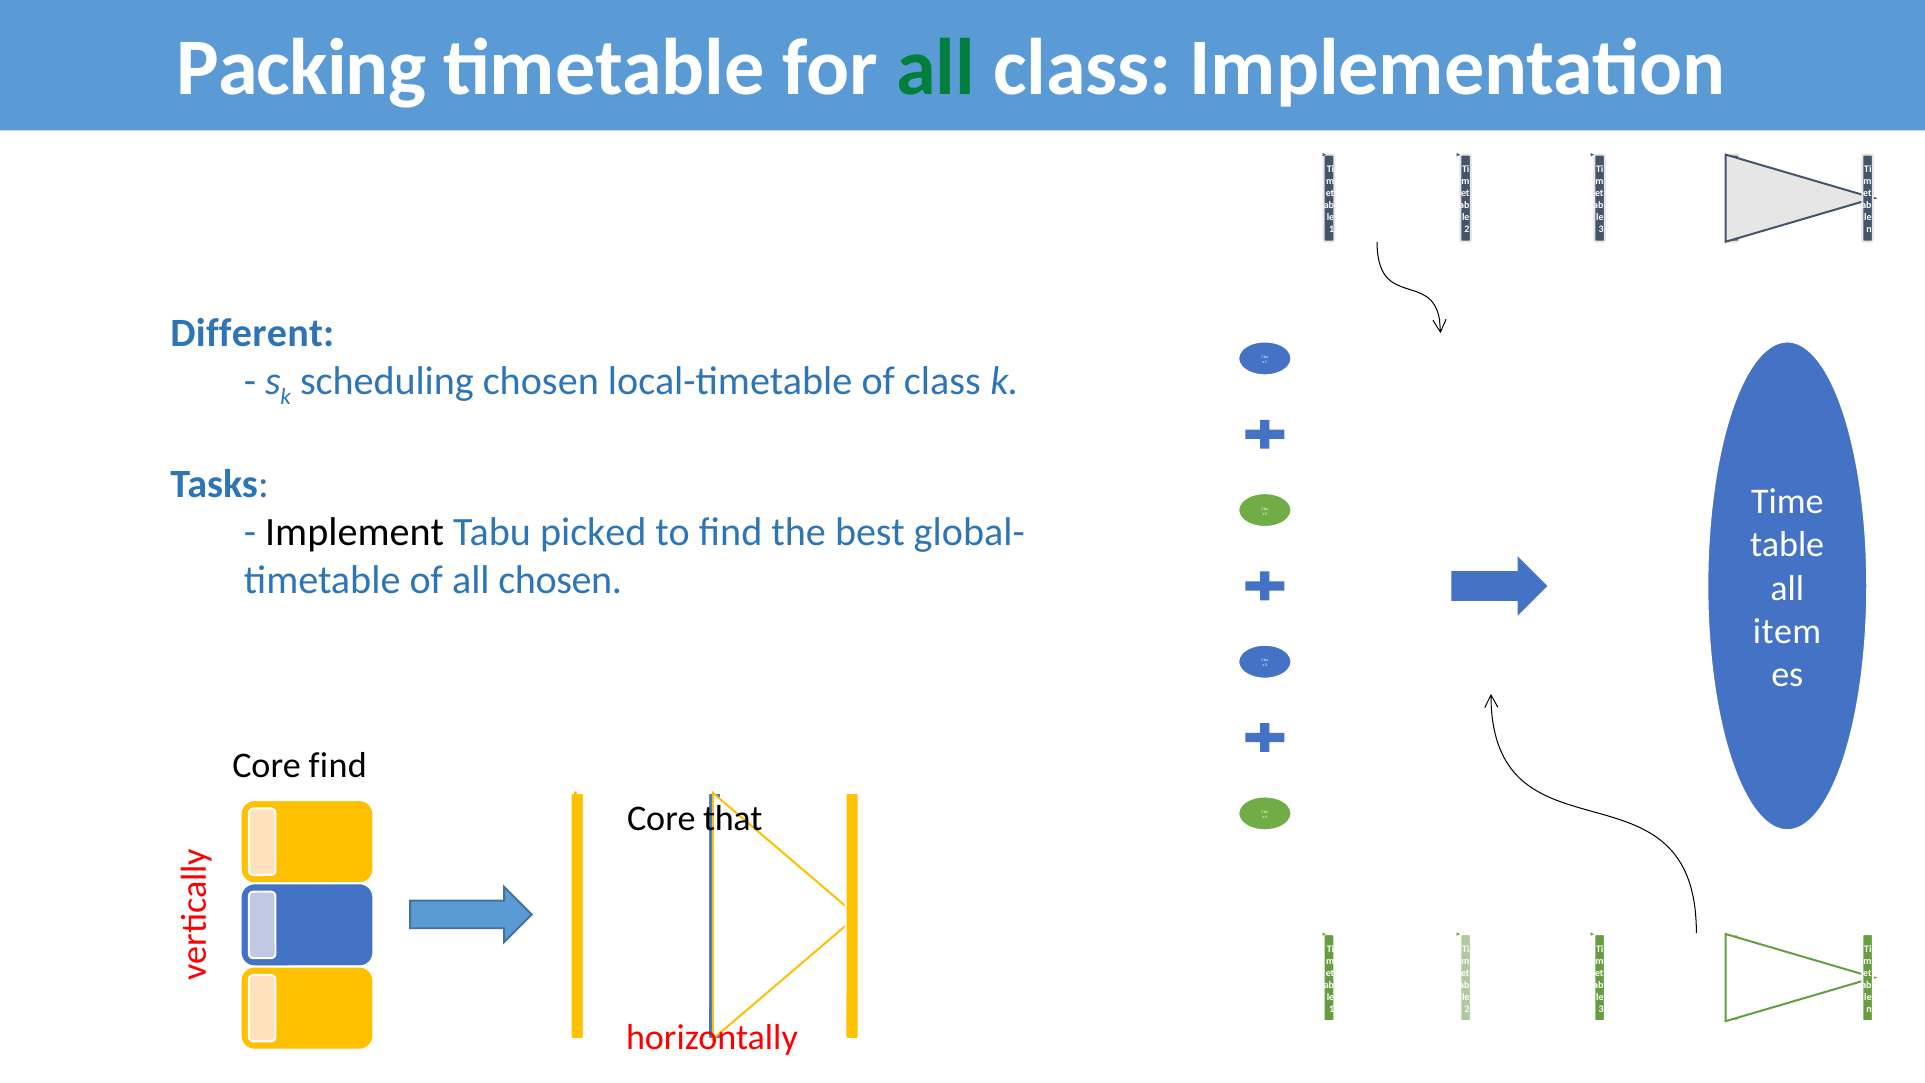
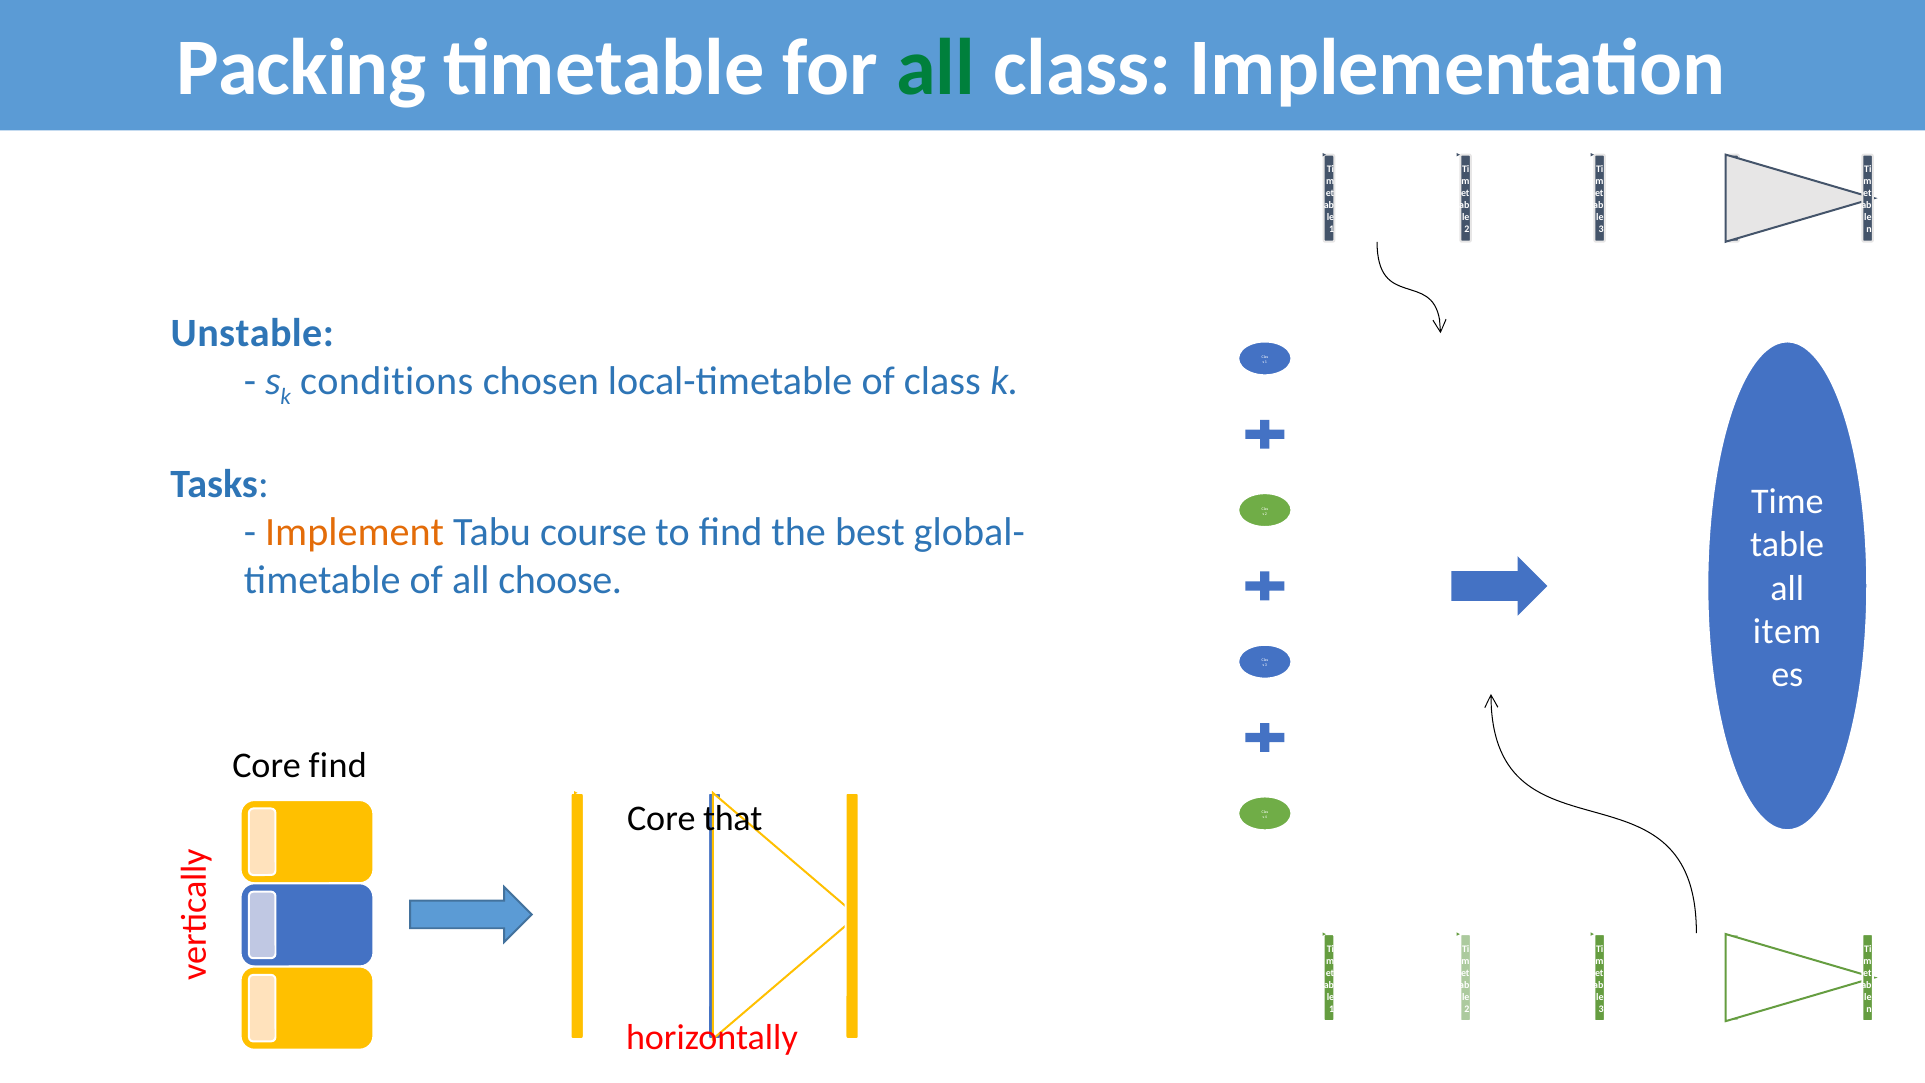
Different: Different -> Unstable
scheduling: scheduling -> conditions
Implement colour: black -> orange
picked: picked -> course
all chosen: chosen -> choose
